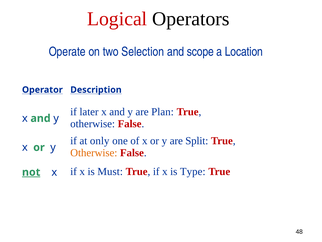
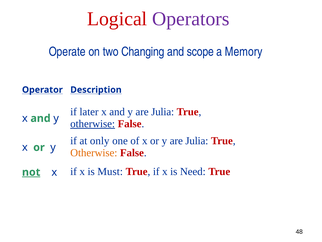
Operators colour: black -> purple
Selection: Selection -> Changing
Location: Location -> Memory
and y are Plan: Plan -> Julia
otherwise at (93, 124) underline: none -> present
or y are Split: Split -> Julia
Type: Type -> Need
